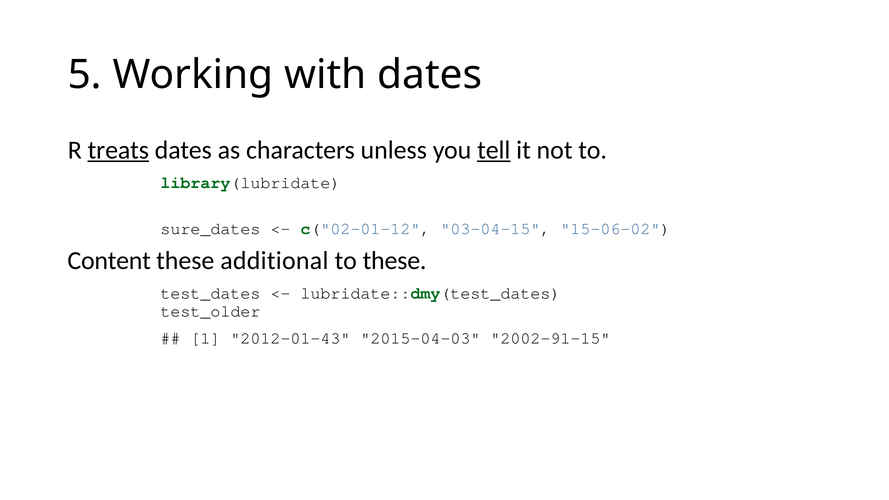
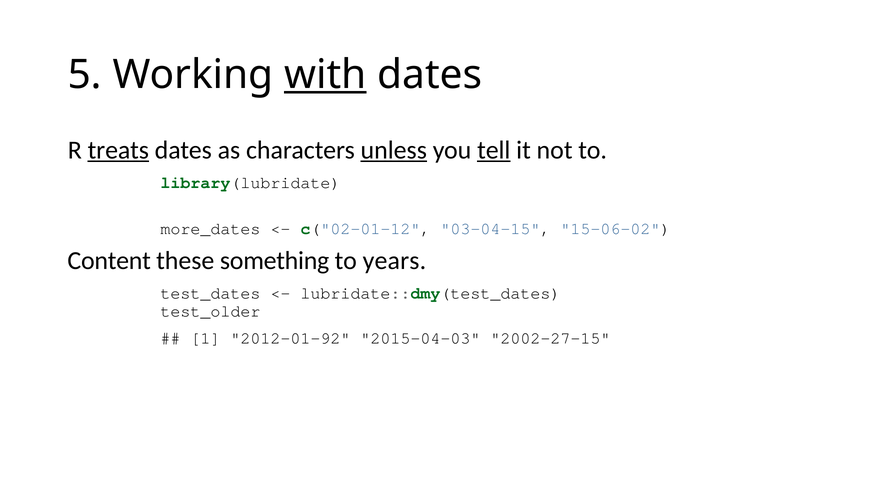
with underline: none -> present
unless underline: none -> present
sure_dates: sure_dates -> more_dates
additional: additional -> something
to these: these -> years
2012-01-43: 2012-01-43 -> 2012-01-92
2002-91-15: 2002-91-15 -> 2002-27-15
